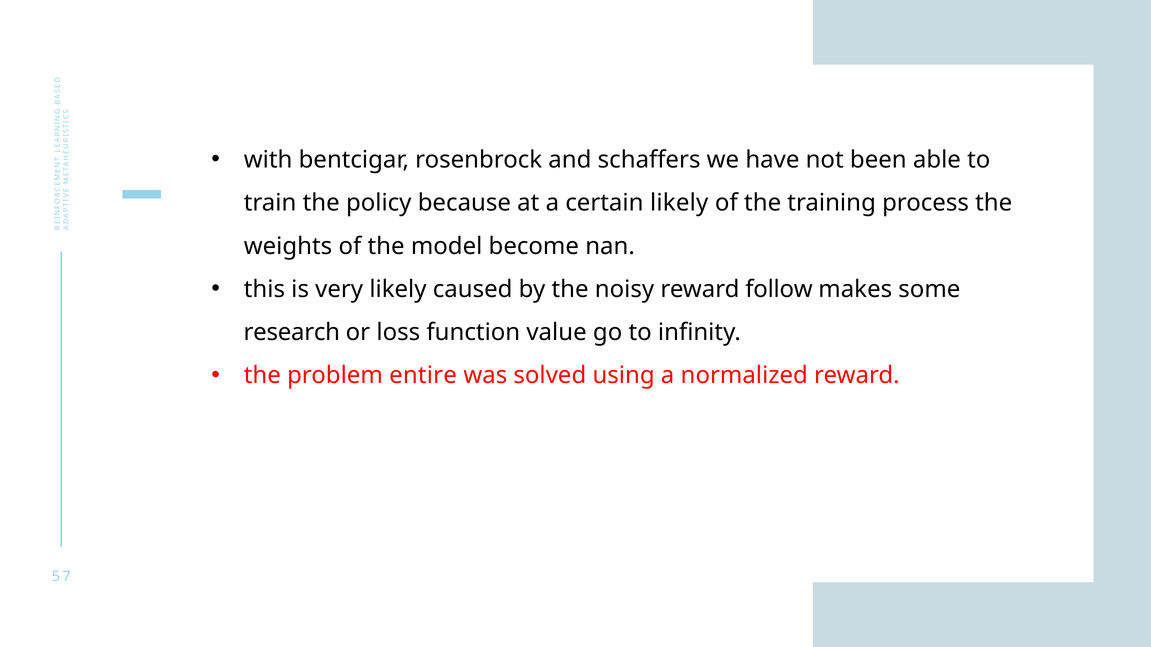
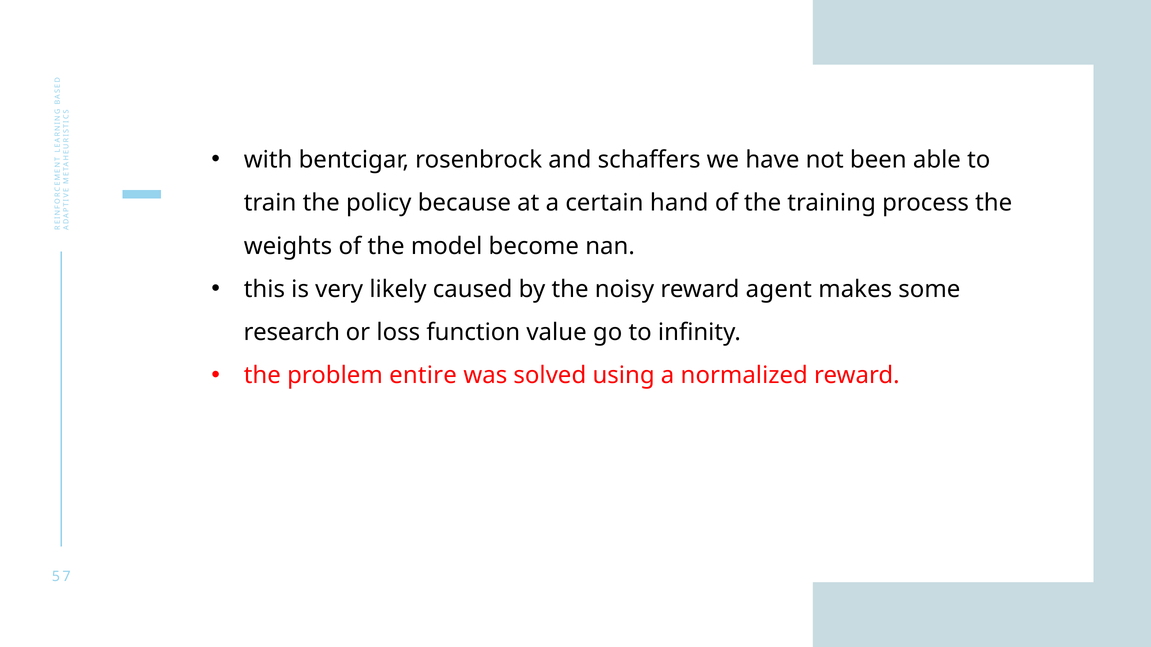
certain likely: likely -> hand
follow: follow -> agent
